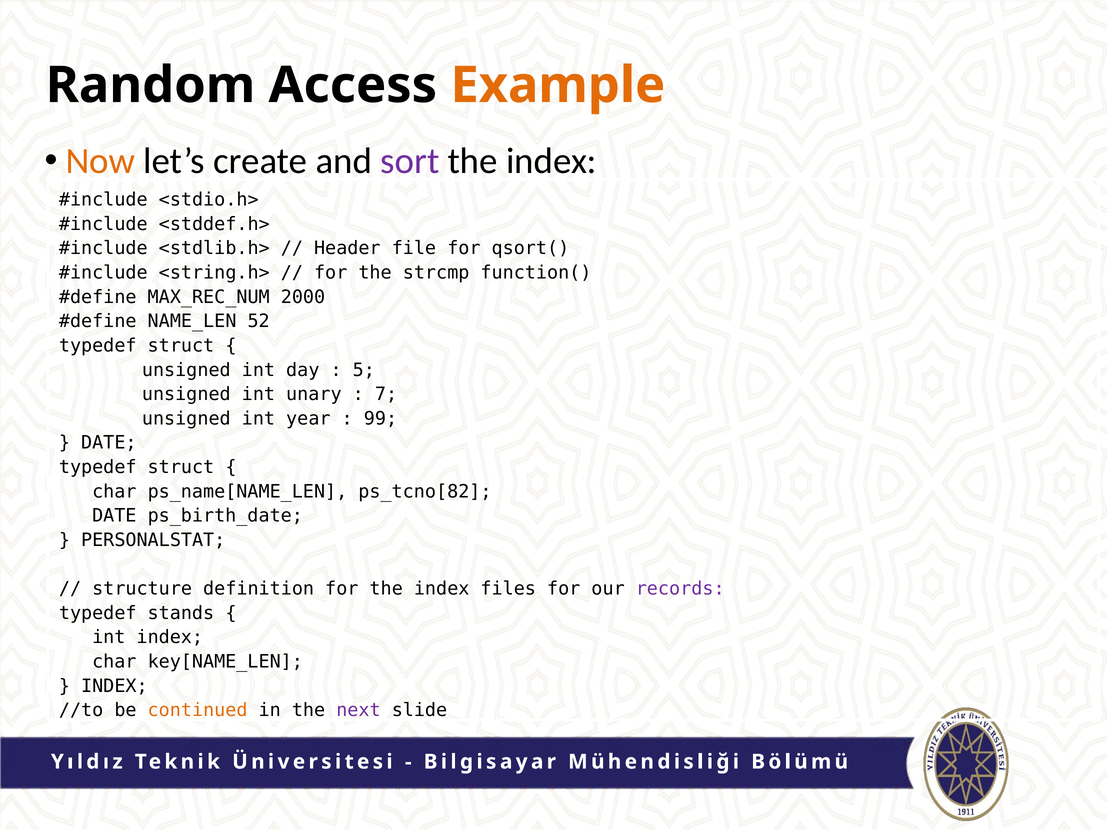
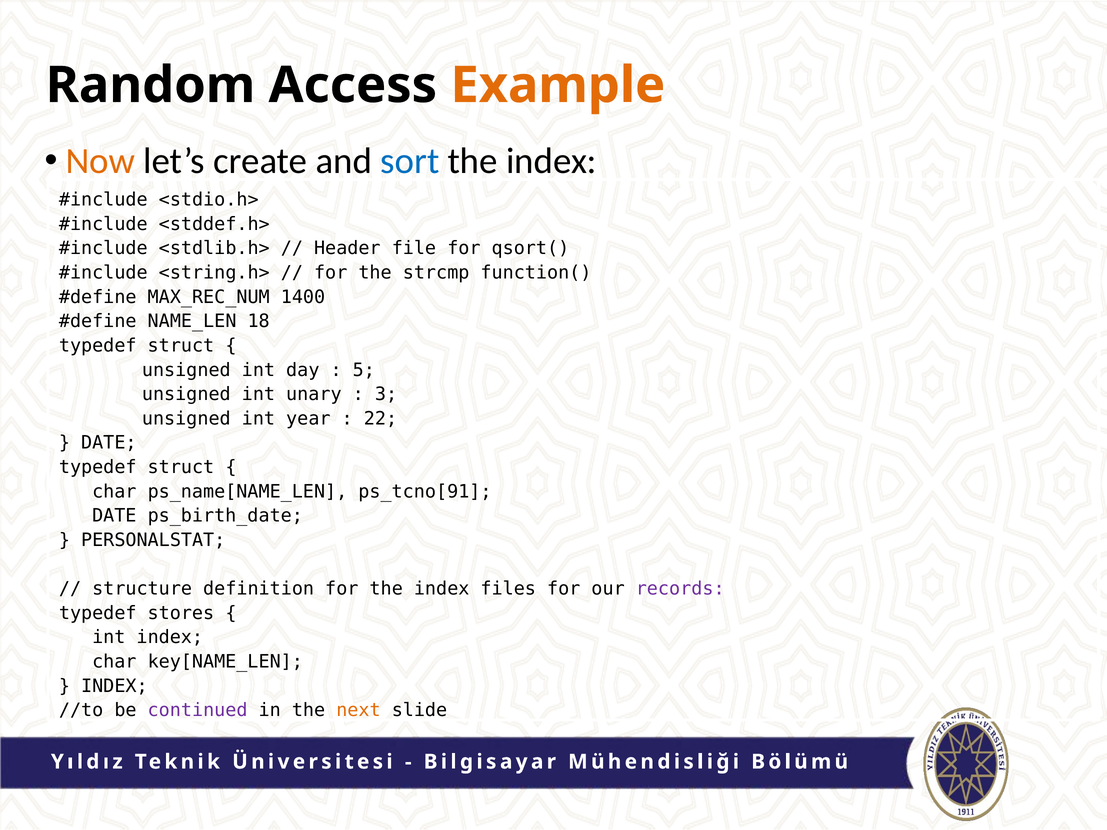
sort colour: purple -> blue
2000: 2000 -> 1400
52: 52 -> 18
7: 7 -> 3
99: 99 -> 22
ps_tcno[82: ps_tcno[82 -> ps_tcno[91
stands: stands -> stores
continued colour: orange -> purple
next colour: purple -> orange
